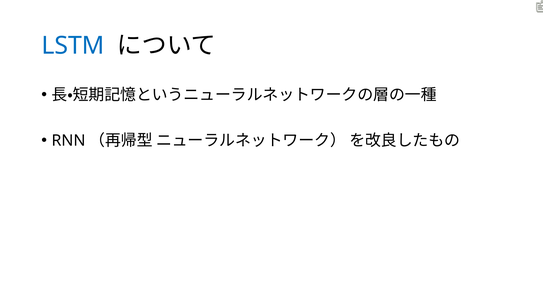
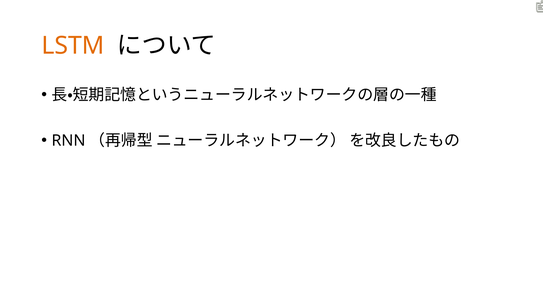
LSTM colour: blue -> orange
